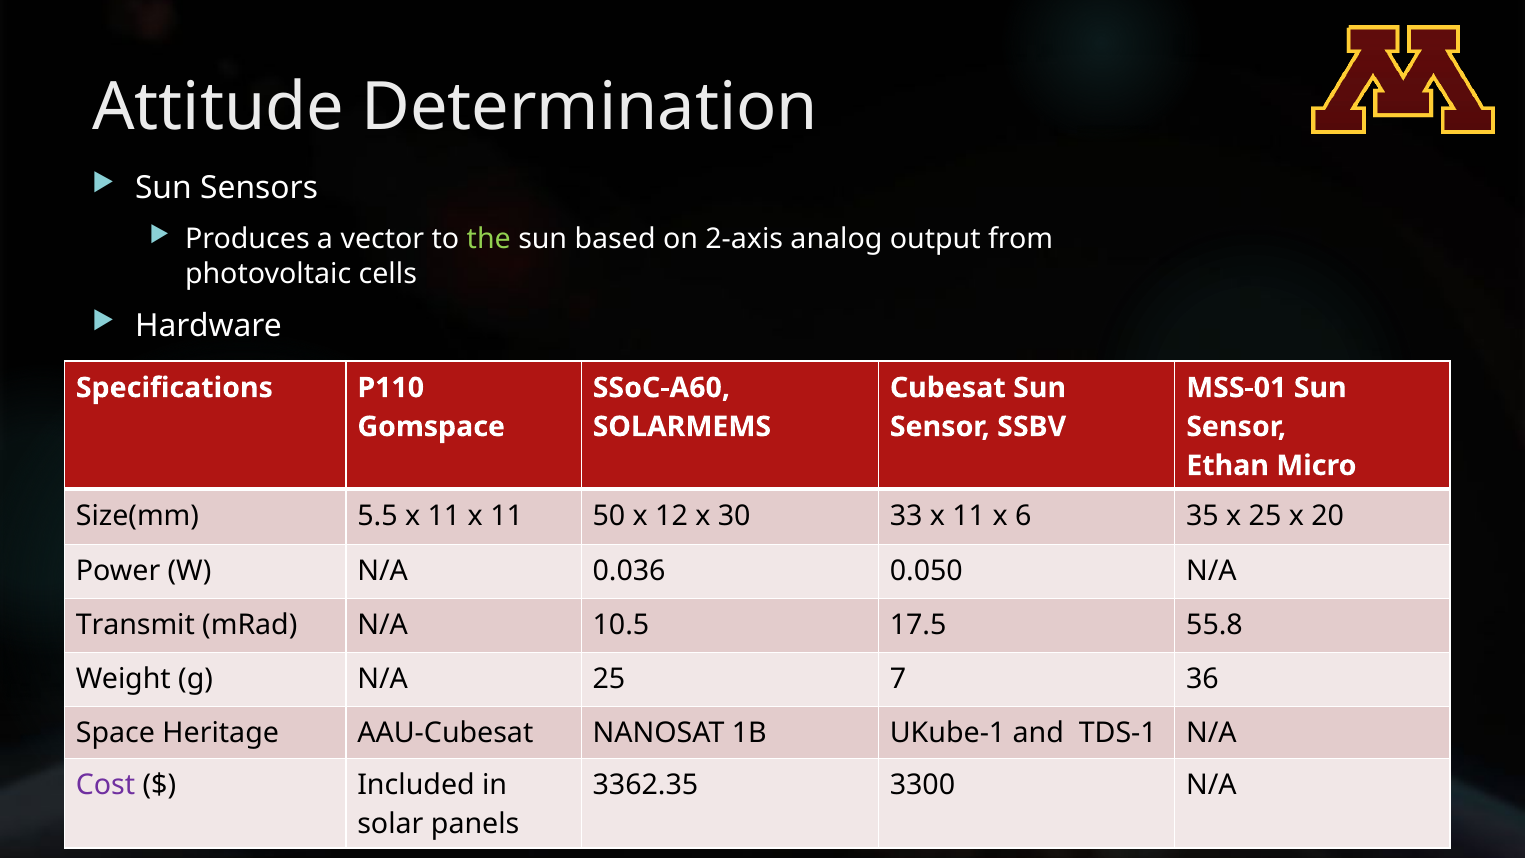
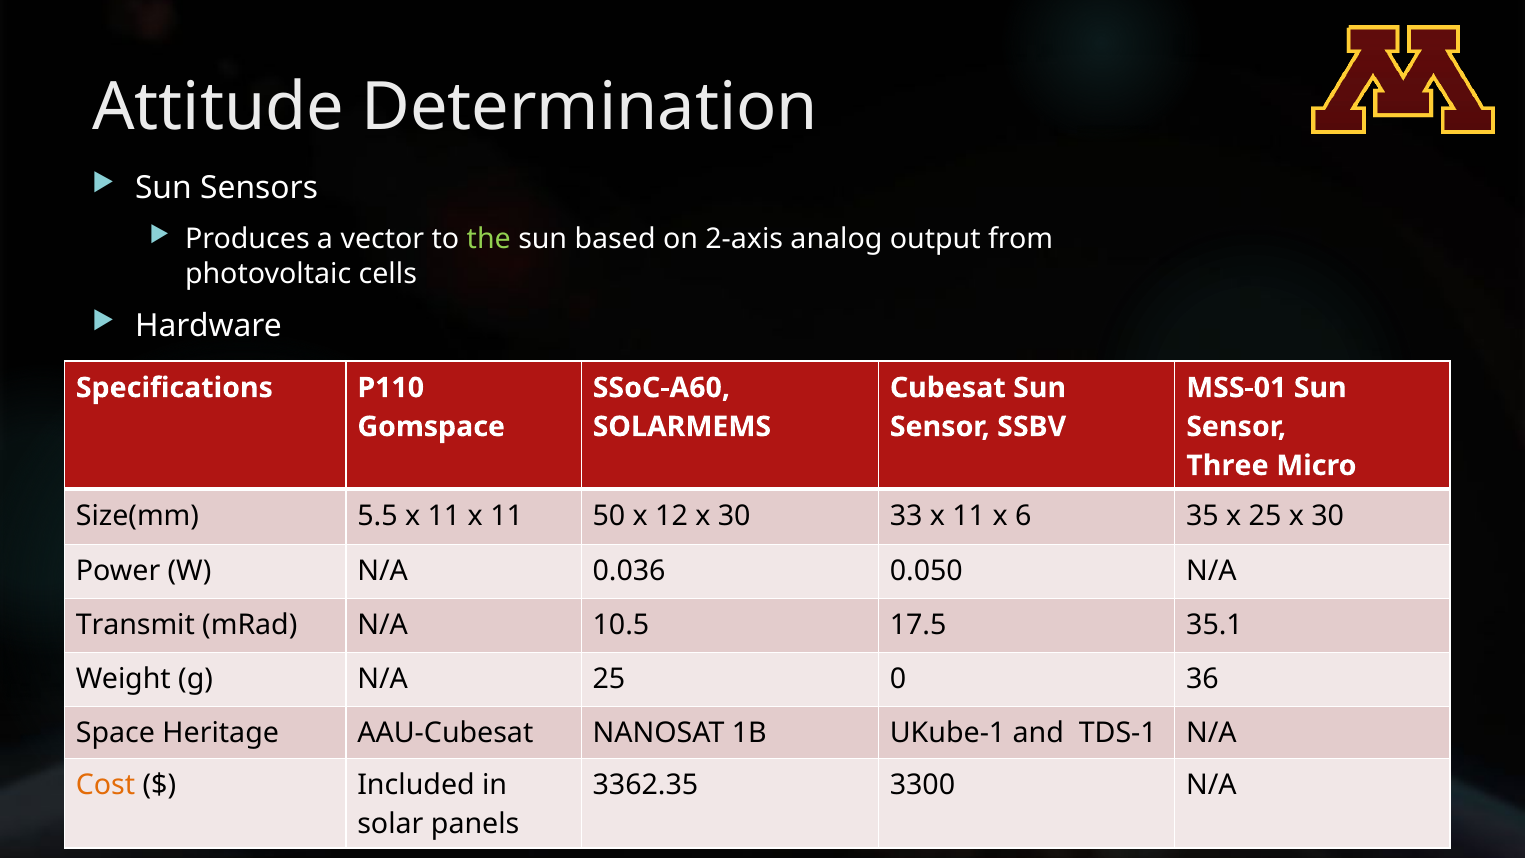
Ethan: Ethan -> Three
25 x 20: 20 -> 30
55.8: 55.8 -> 35.1
7: 7 -> 0
Cost colour: purple -> orange
